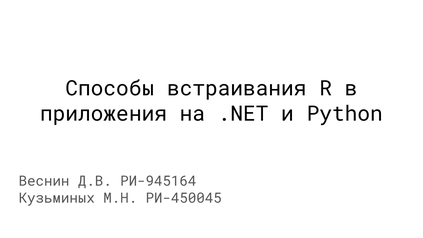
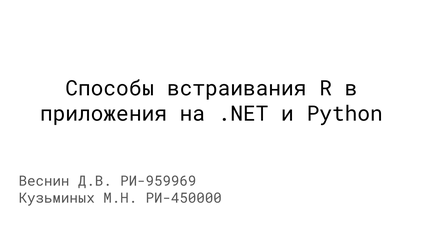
РИ-945164: РИ-945164 -> РИ-959969
РИ-450045: РИ-450045 -> РИ-450000
